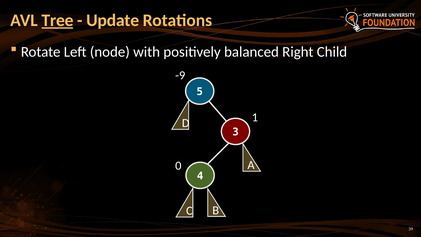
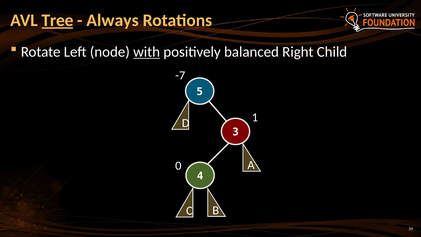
Update: Update -> Always
with underline: none -> present
-9: -9 -> -7
